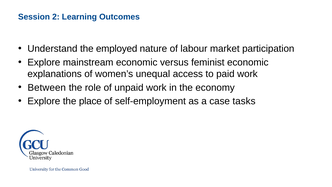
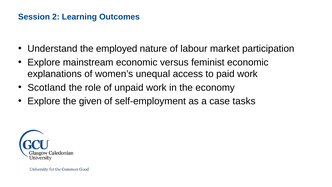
Between: Between -> Scotland
place: place -> given
